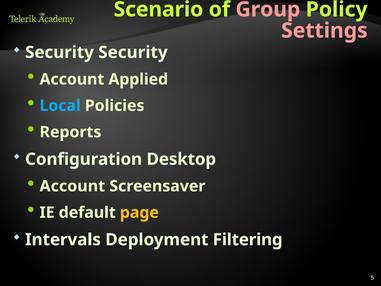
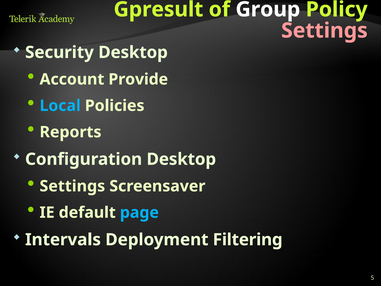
Scenario: Scenario -> Gpresult
Group colour: pink -> white
Security Security: Security -> Desktop
Applied: Applied -> Provide
Account at (72, 186): Account -> Settings
page colour: yellow -> light blue
